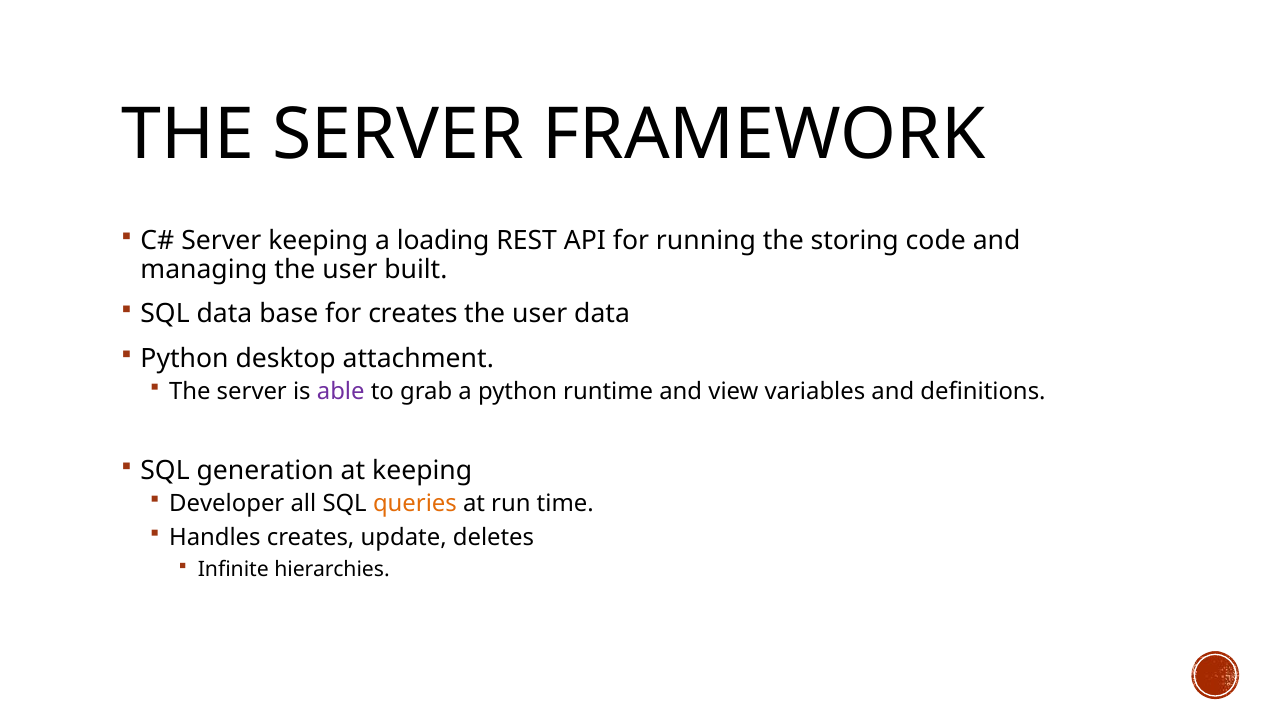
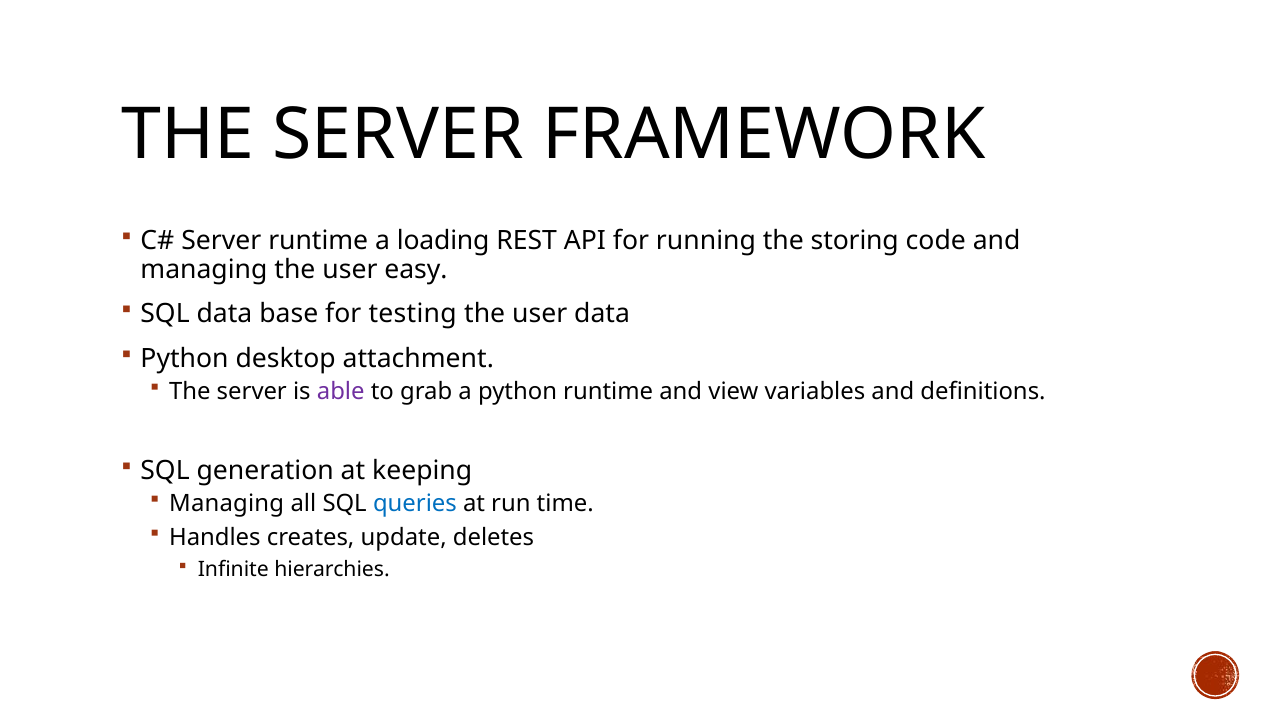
Server keeping: keeping -> runtime
built: built -> easy
for creates: creates -> testing
Developer at (227, 503): Developer -> Managing
queries colour: orange -> blue
